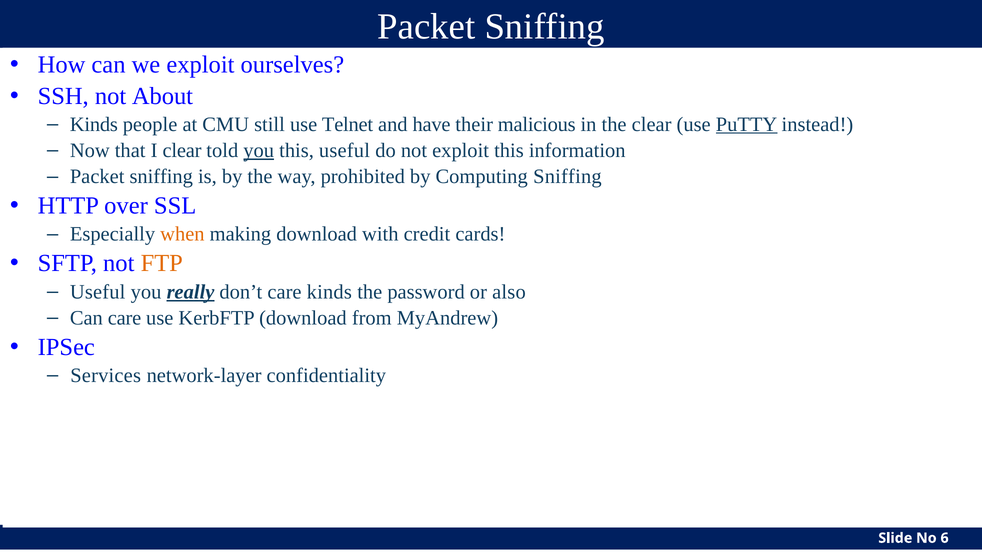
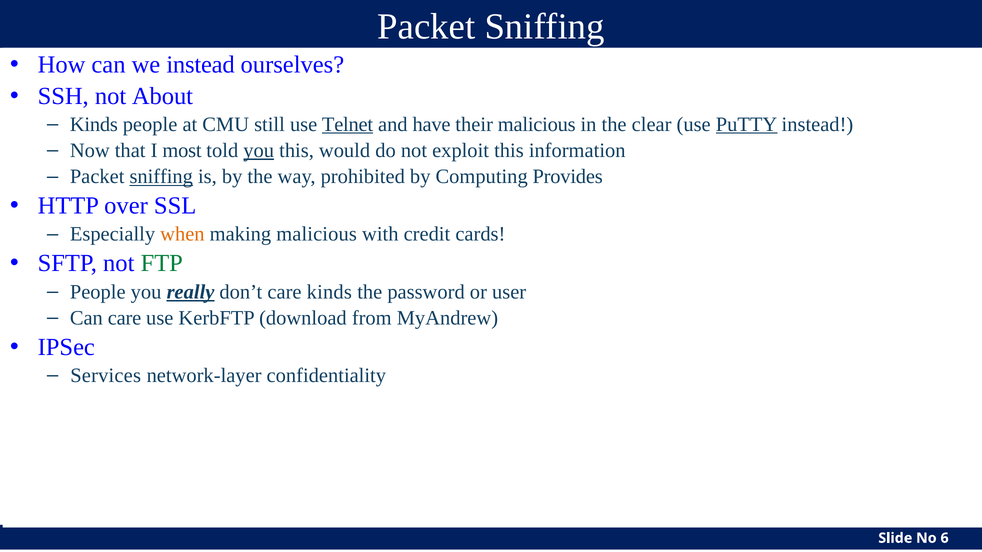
we exploit: exploit -> instead
Telnet underline: none -> present
I clear: clear -> most
this useful: useful -> would
sniffing at (161, 177) underline: none -> present
Computing Sniffing: Sniffing -> Provides
making download: download -> malicious
FTP colour: orange -> green
Useful at (98, 292): Useful -> People
also: also -> user
